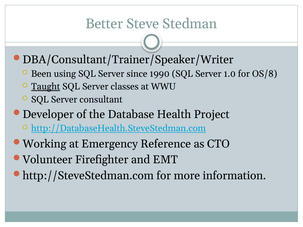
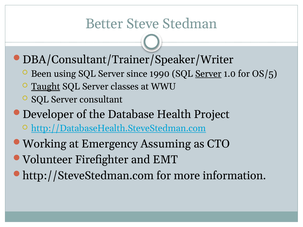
Server at (208, 74) underline: none -> present
OS/8: OS/8 -> OS/5
Reference: Reference -> Assuming
